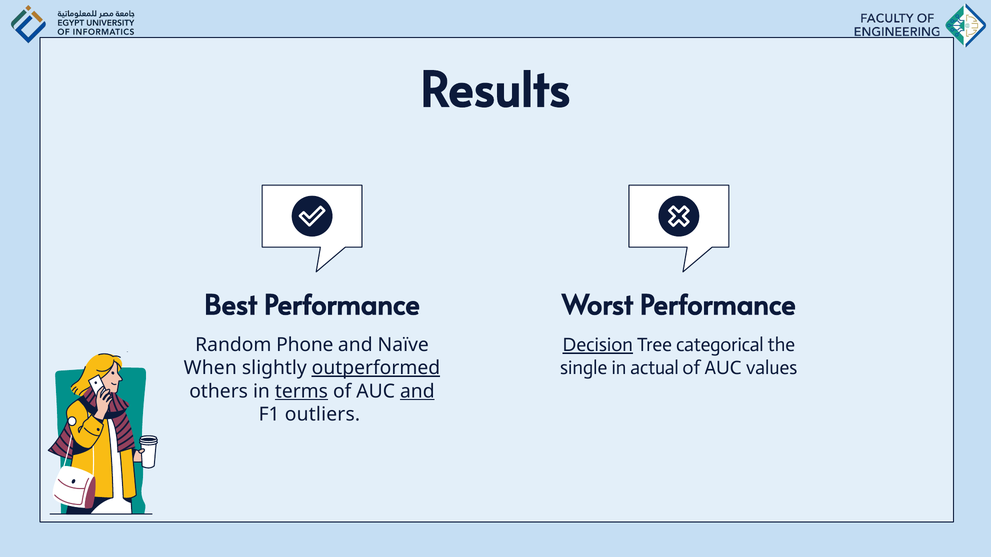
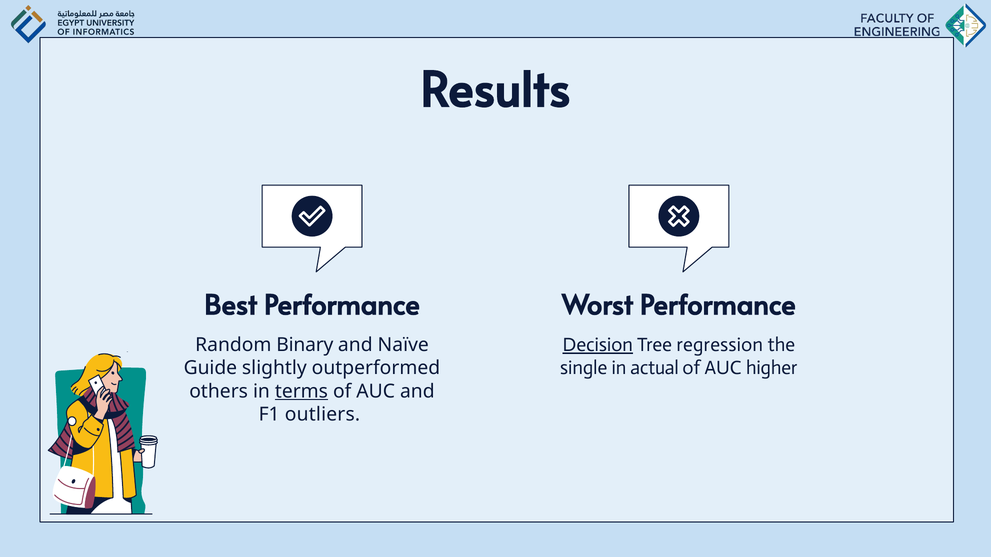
categorical: categorical -> regression
Phone: Phone -> Binary
values: values -> higher
When: When -> Guide
outperformed underline: present -> none
and at (417, 391) underline: present -> none
